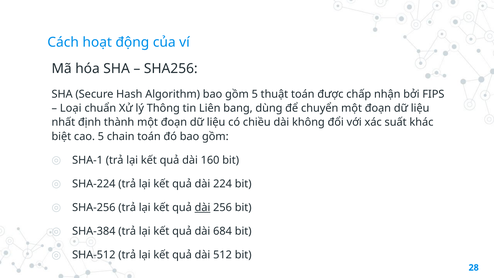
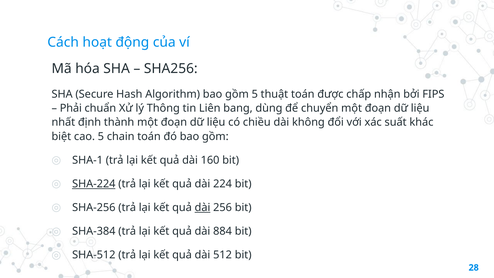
Loại: Loại -> Phải
SHA-224 underline: none -> present
684: 684 -> 884
